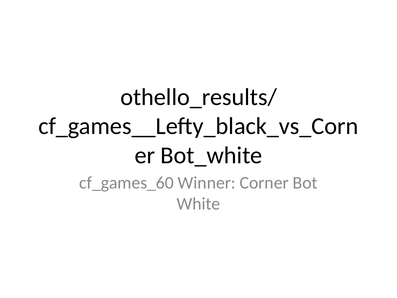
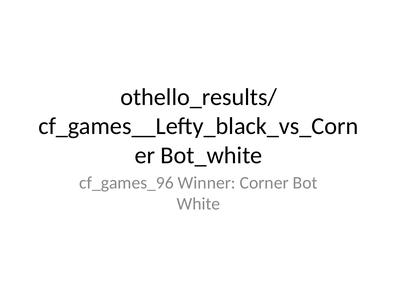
cf_games_60: cf_games_60 -> cf_games_96
